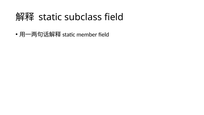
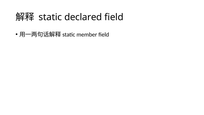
subclass: subclass -> declared
